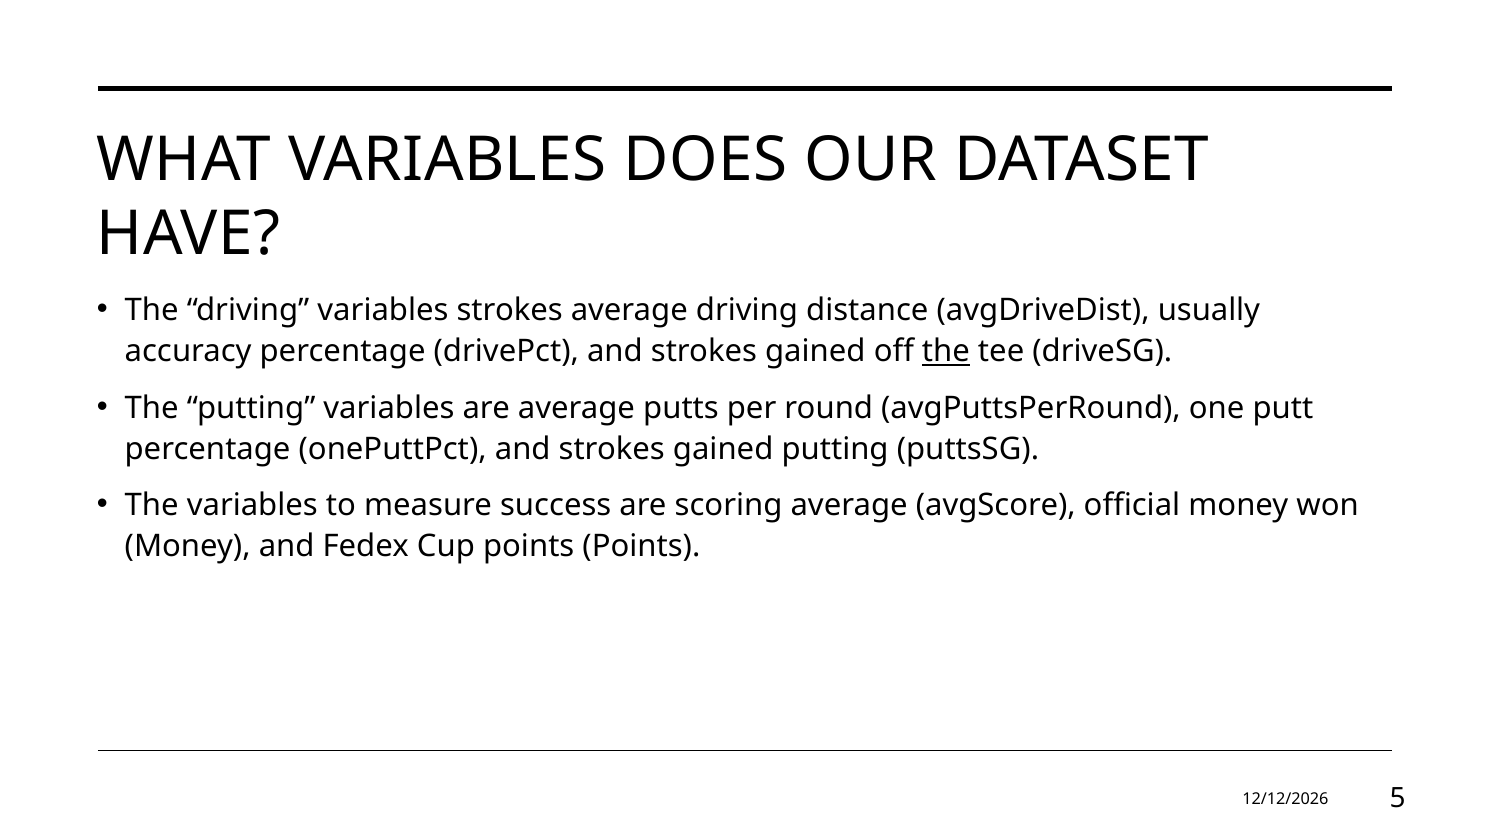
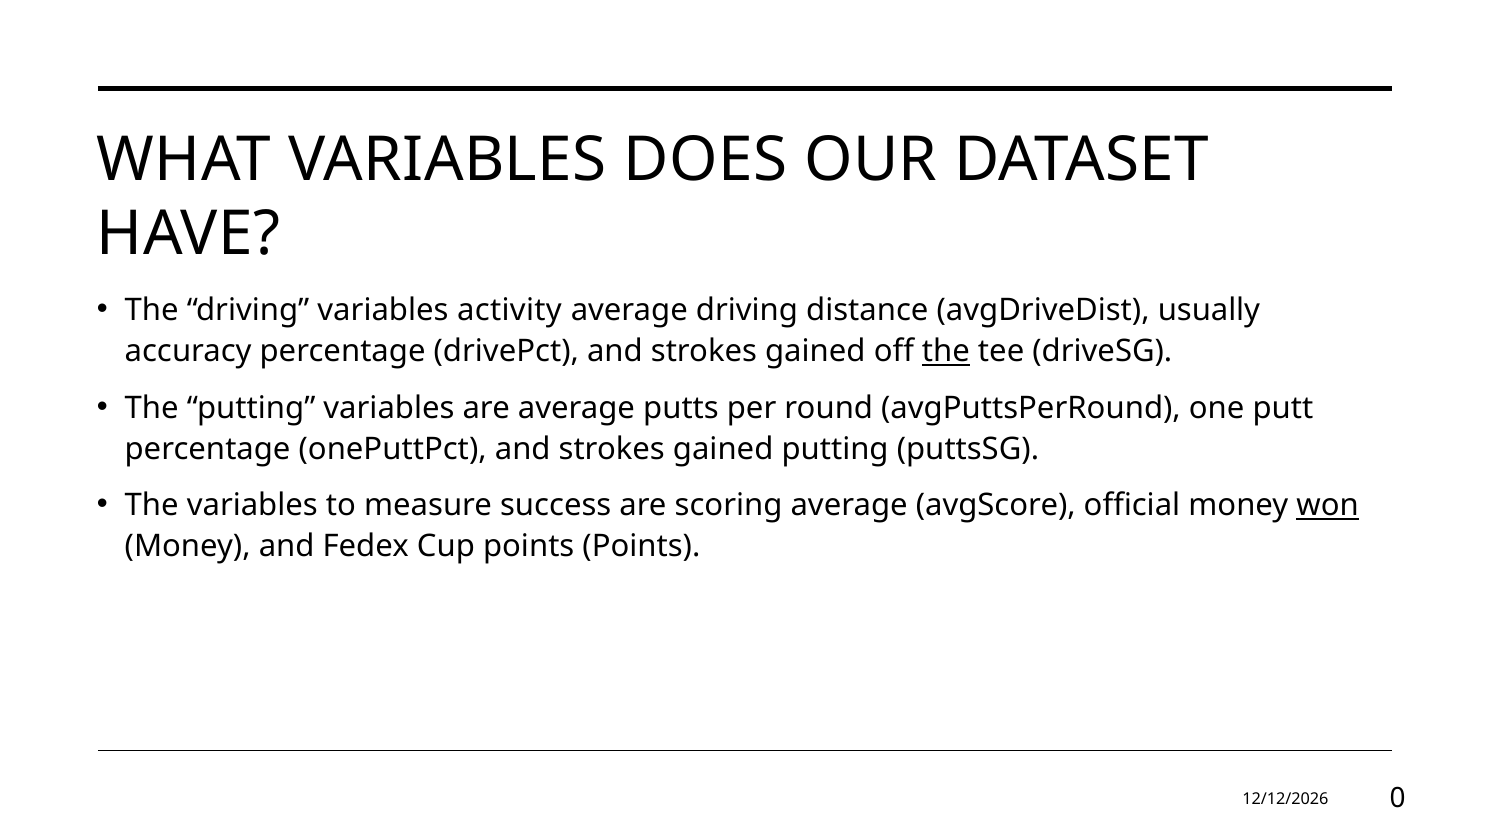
variables strokes: strokes -> activity
won underline: none -> present
5: 5 -> 0
